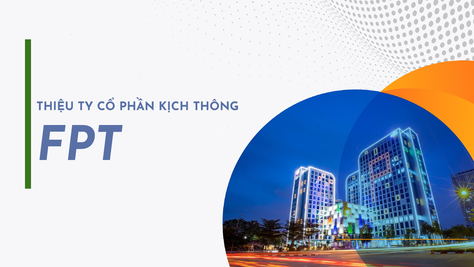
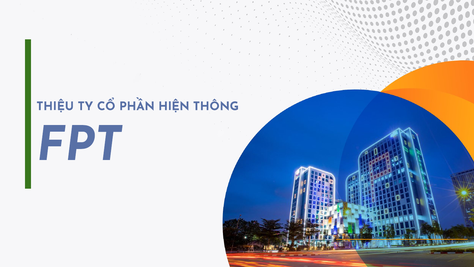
KỊCH: KỊCH -> HIỆN
